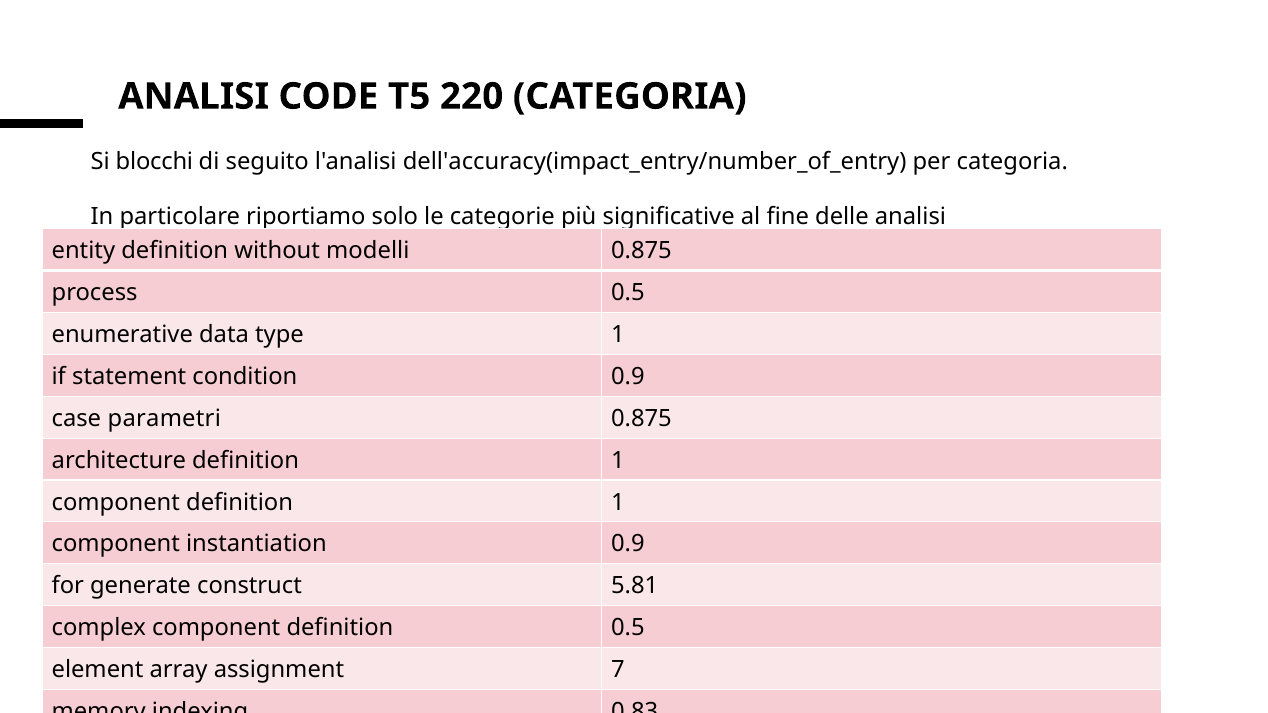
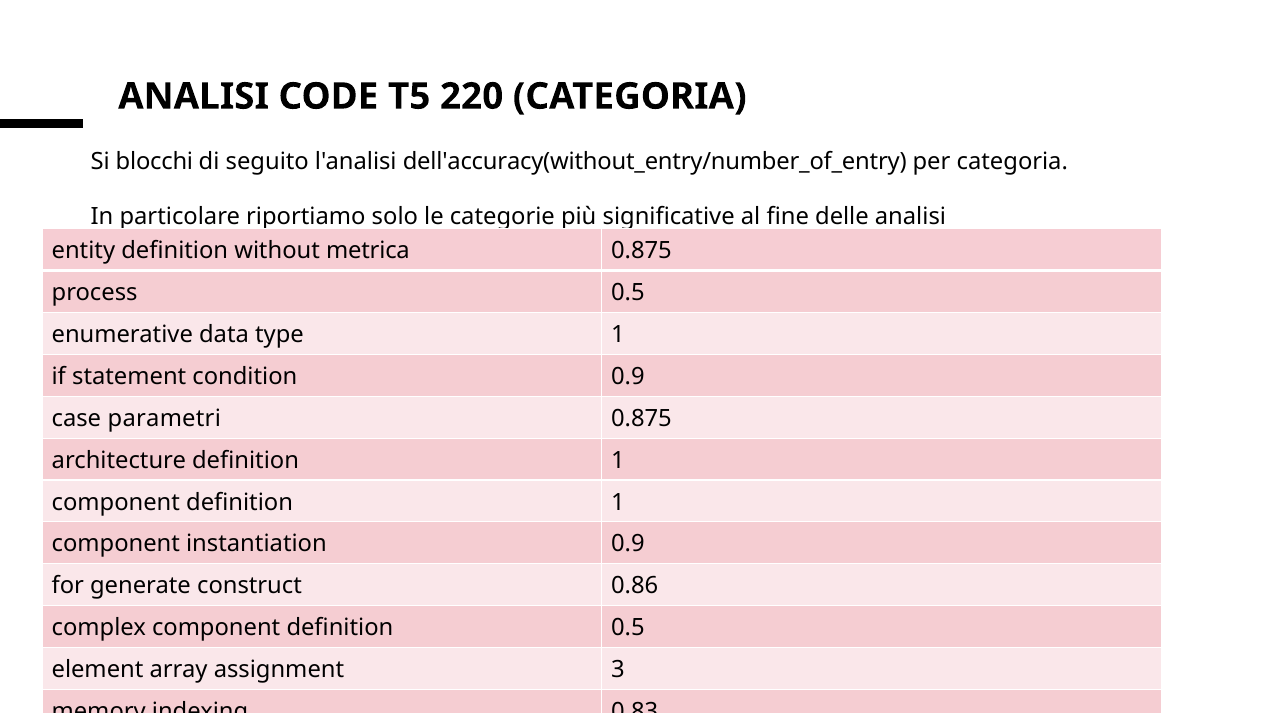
dell'accuracy(impact_entry/number_of_entry: dell'accuracy(impact_entry/number_of_entry -> dell'accuracy(without_entry/number_of_entry
modelli: modelli -> metrica
5.81: 5.81 -> 0.86
7: 7 -> 3
